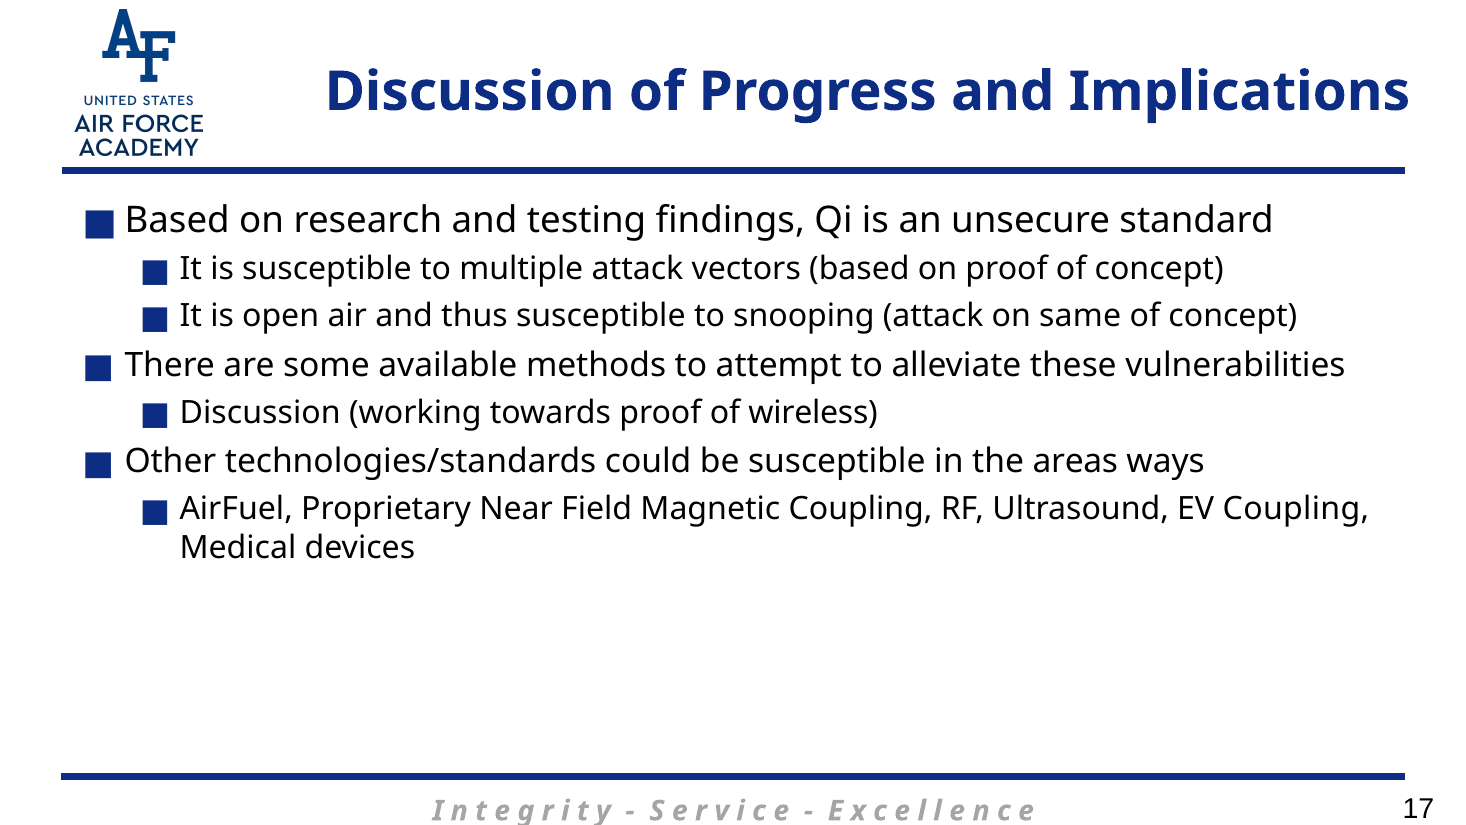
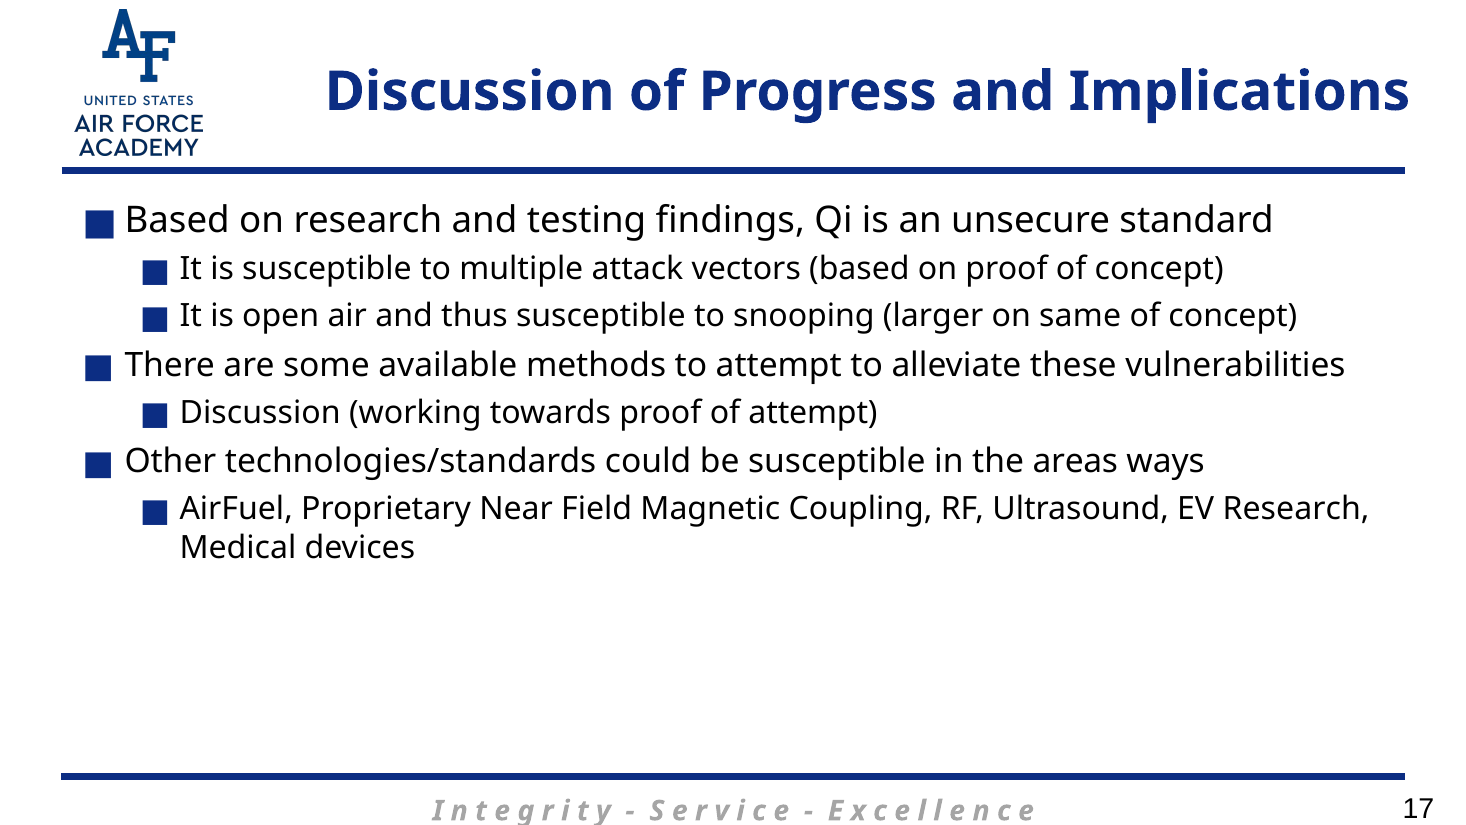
snooping attack: attack -> larger
of wireless: wireless -> attempt
EV Coupling: Coupling -> Research
